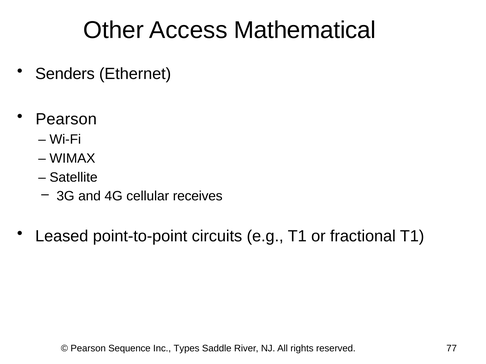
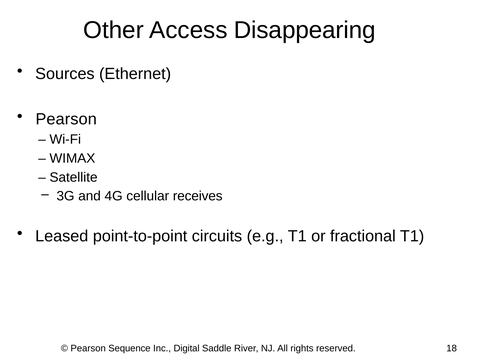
Mathematical: Mathematical -> Disappearing
Senders: Senders -> Sources
Types: Types -> Digital
77: 77 -> 18
